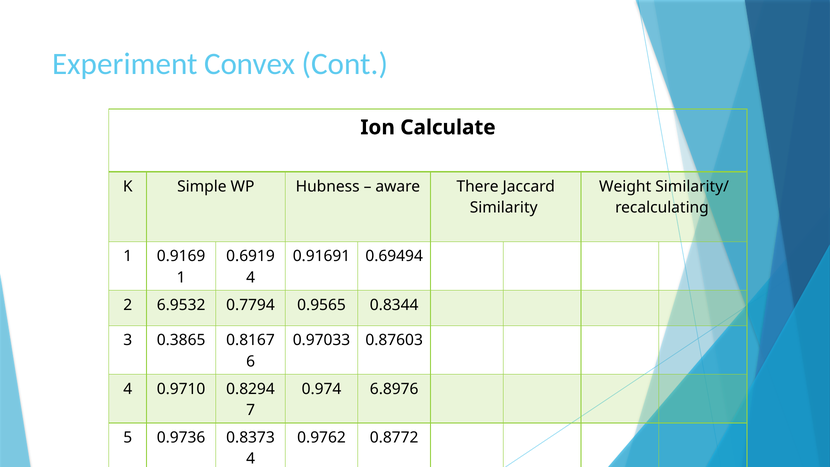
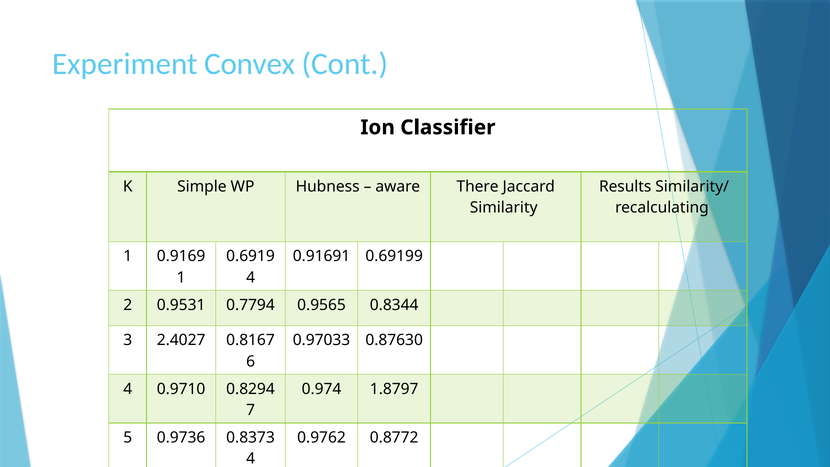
Calculate: Calculate -> Classifier
Weight: Weight -> Results
0.69494: 0.69494 -> 0.69199
6.9532: 6.9532 -> 0.9531
0.3865: 0.3865 -> 2.4027
0.87603: 0.87603 -> 0.87630
6.8976: 6.8976 -> 1.8797
